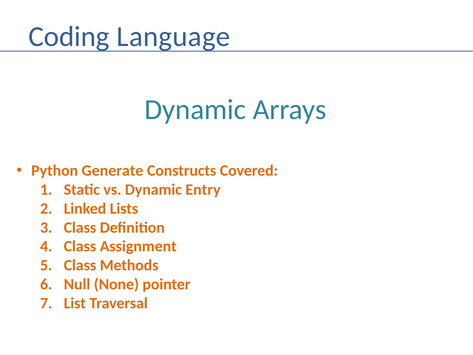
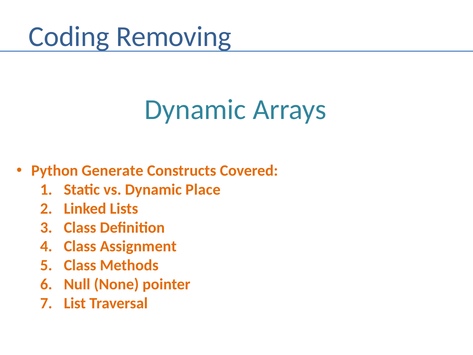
Language: Language -> Removing
Entry: Entry -> Place
